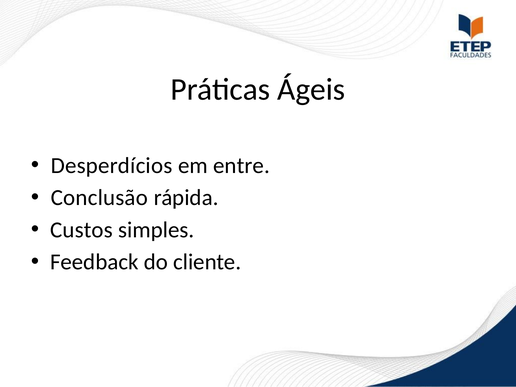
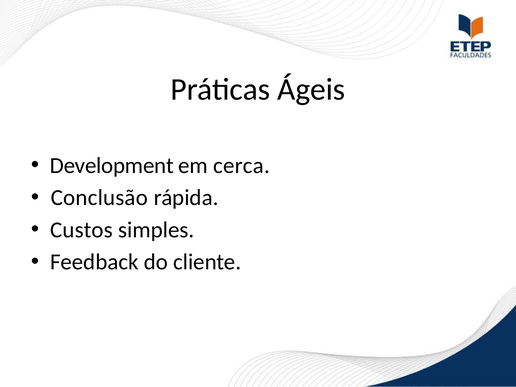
Desperdícios: Desperdícios -> Development
entre: entre -> cerca
